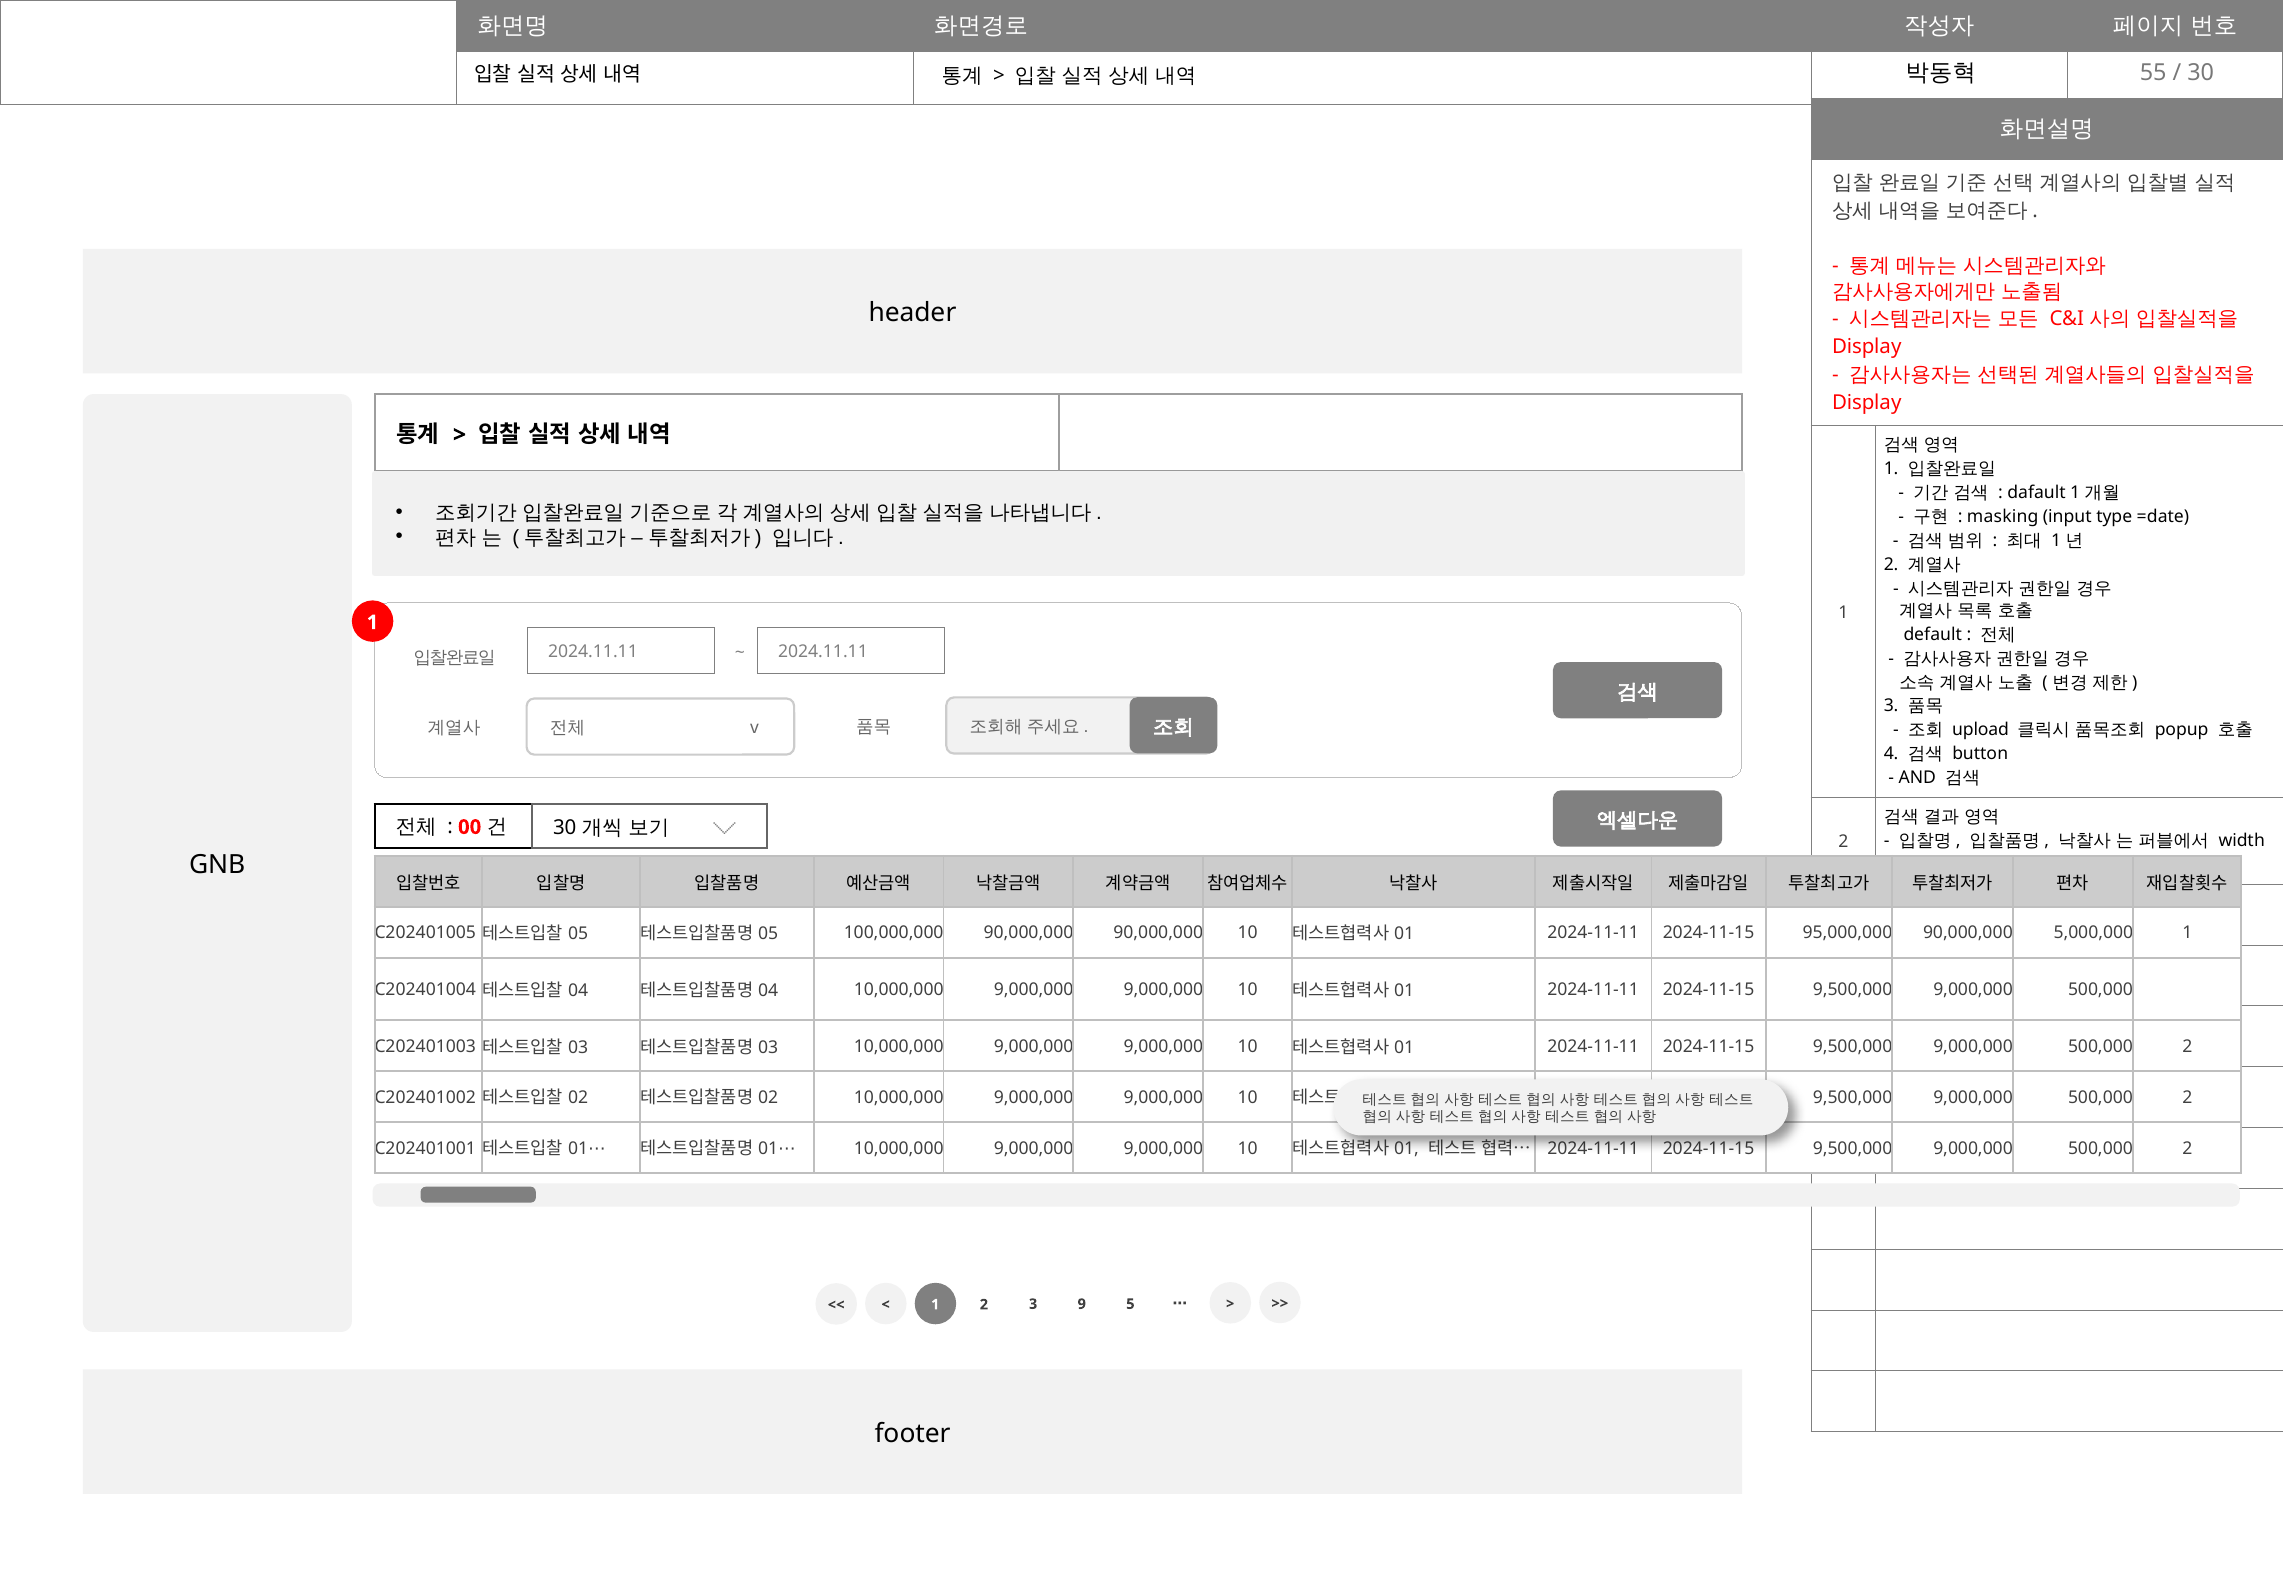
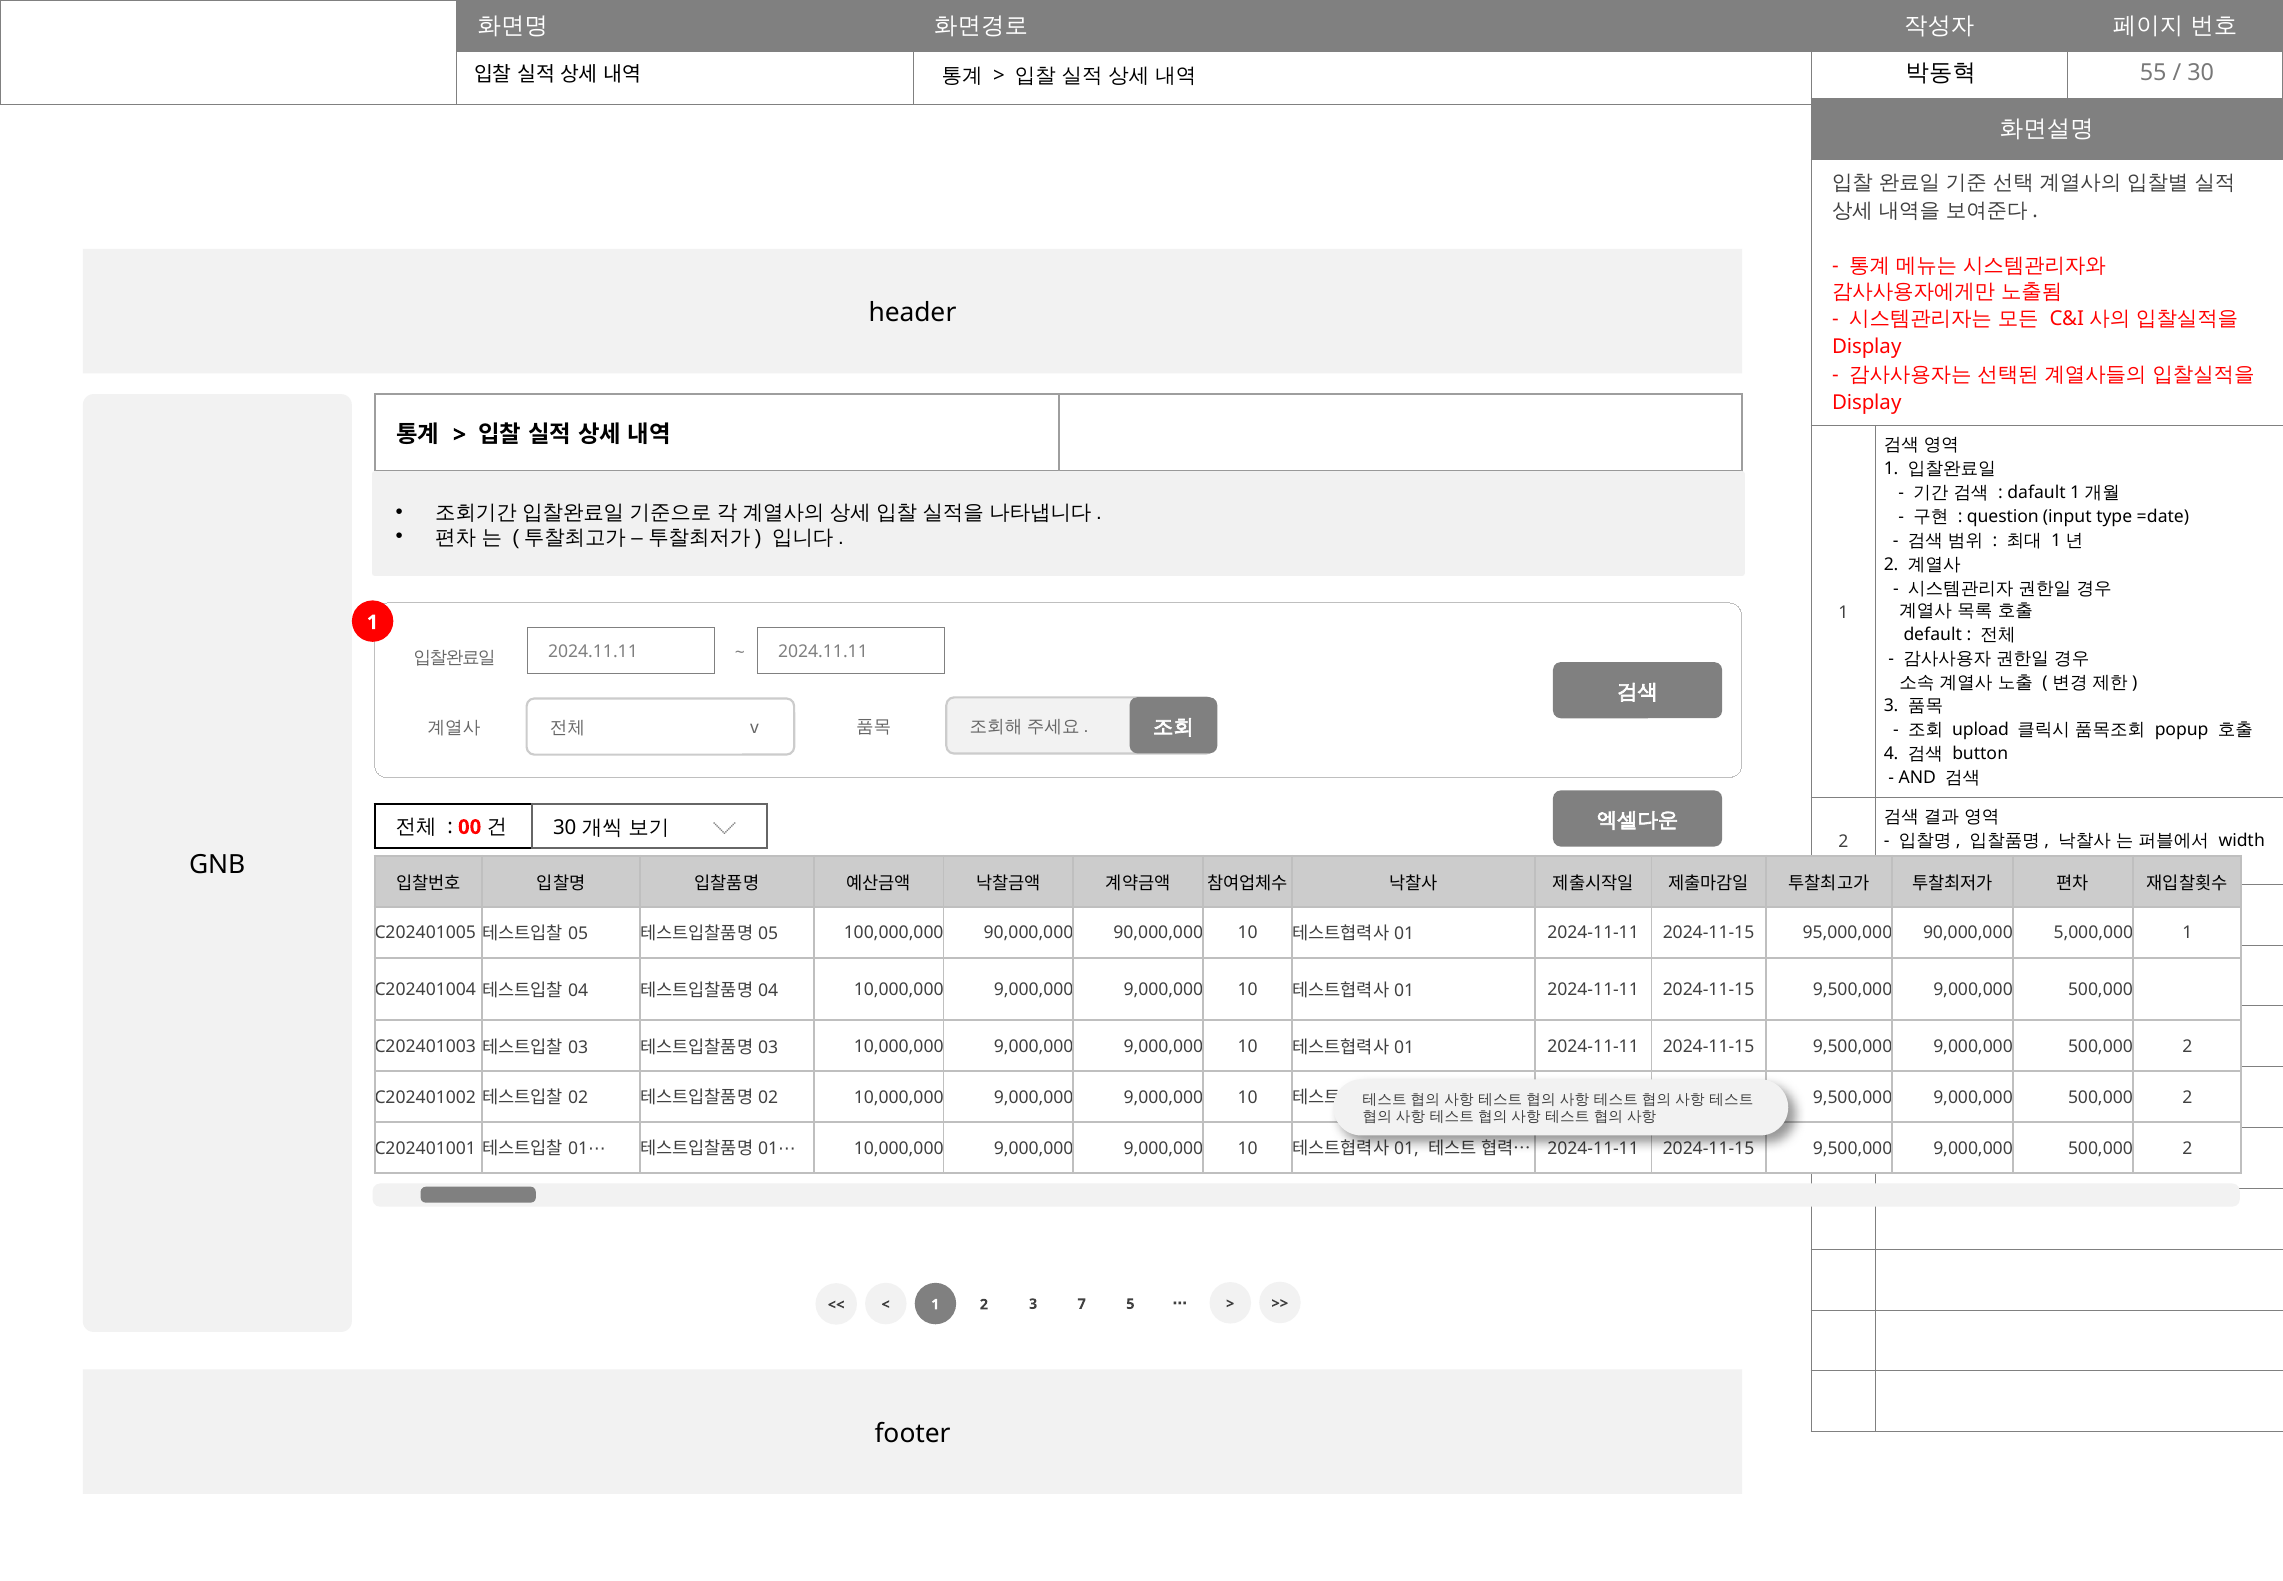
masking: masking -> question
9: 9 -> 7
